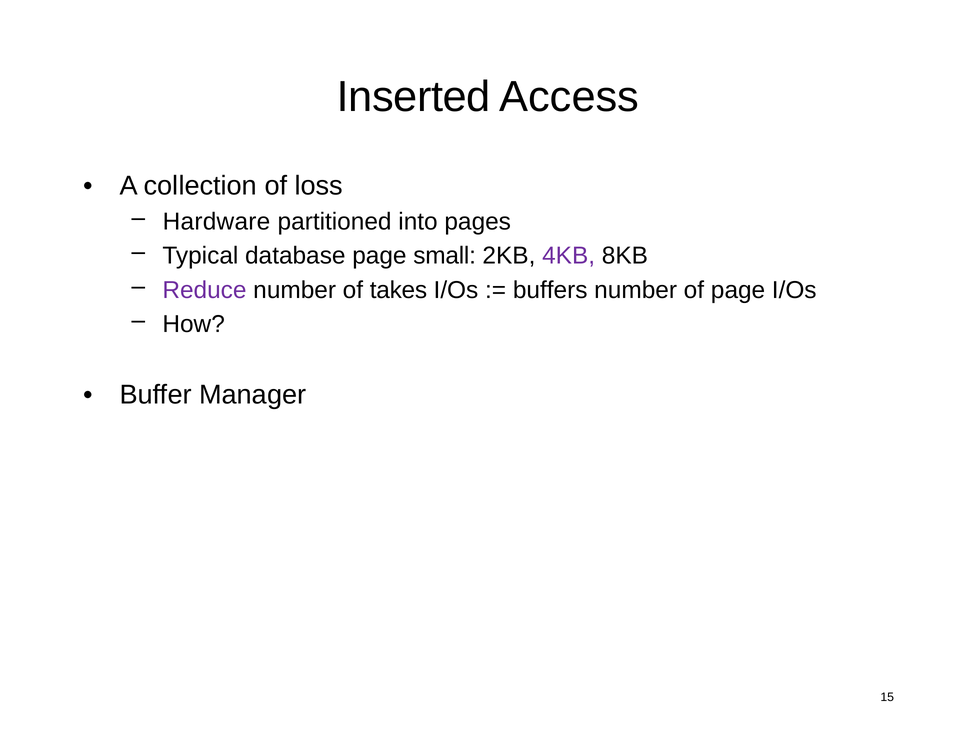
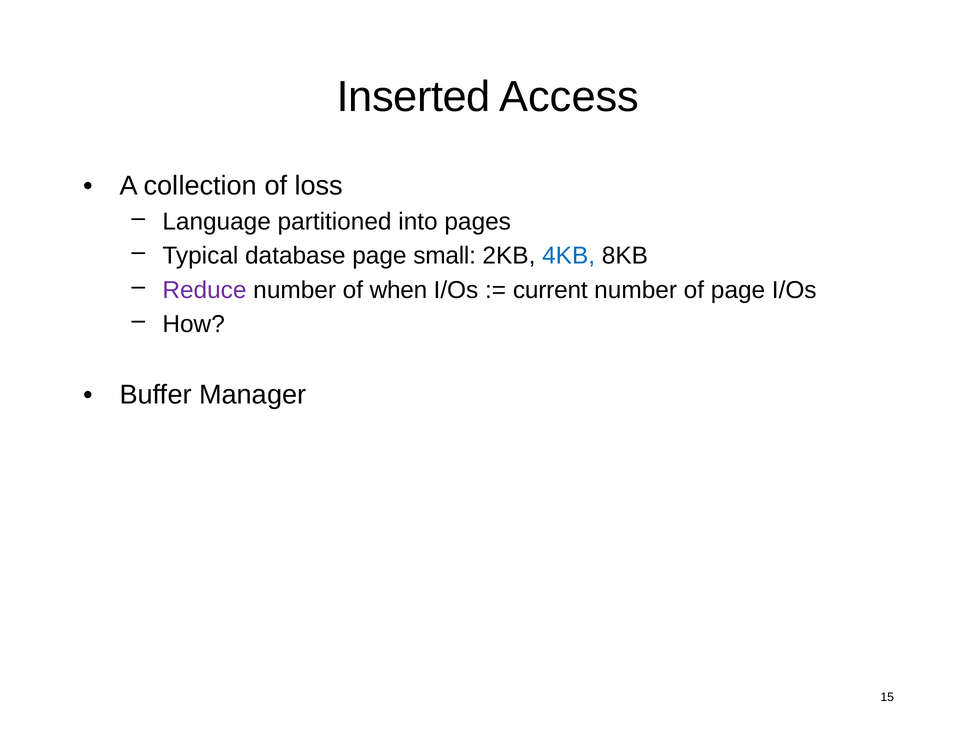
Hardware: Hardware -> Language
4KB colour: purple -> blue
takes: takes -> when
buffers: buffers -> current
